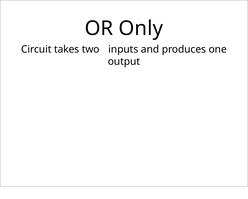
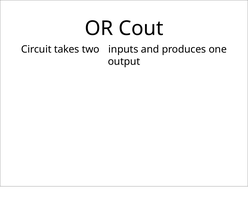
Only: Only -> Cout
